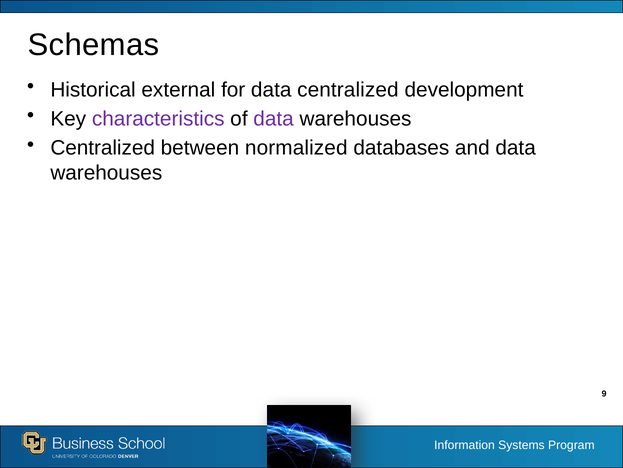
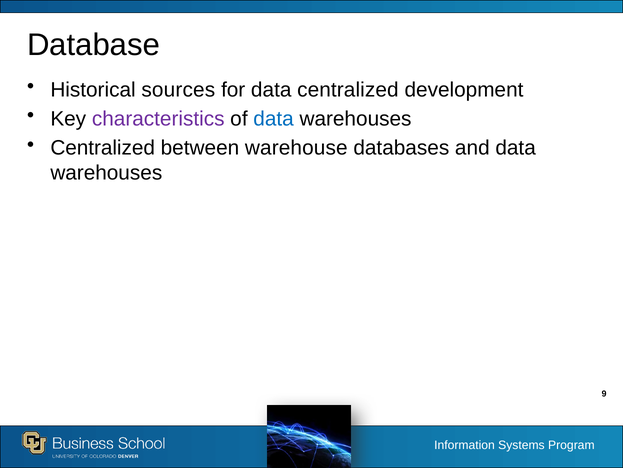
Schemas: Schemas -> Database
external: external -> sources
data at (274, 119) colour: purple -> blue
normalized: normalized -> warehouse
